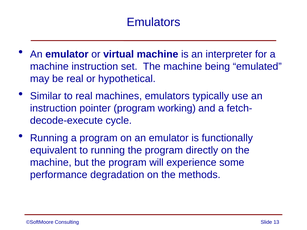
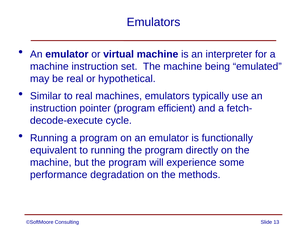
working: working -> efficient
